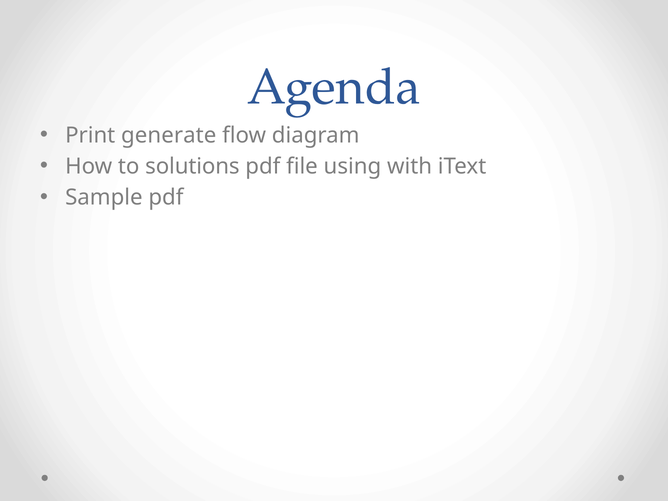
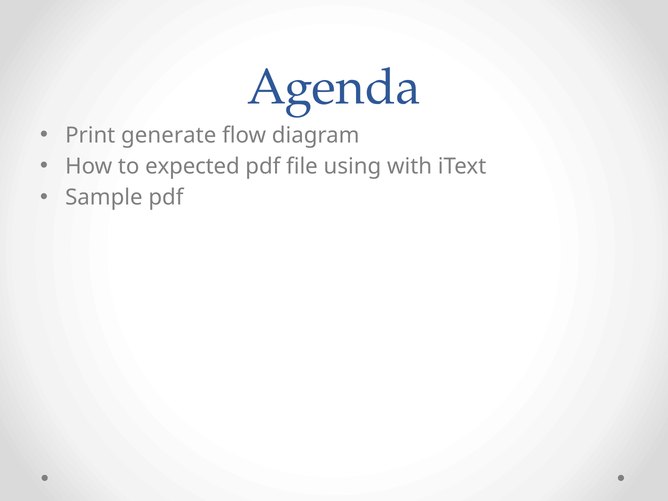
solutions: solutions -> expected
